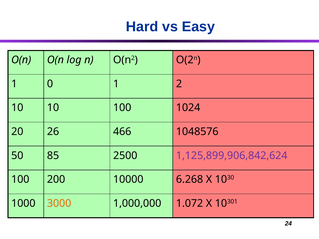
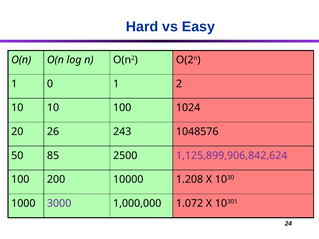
466: 466 -> 243
6.268: 6.268 -> 1.208
3000 colour: orange -> purple
